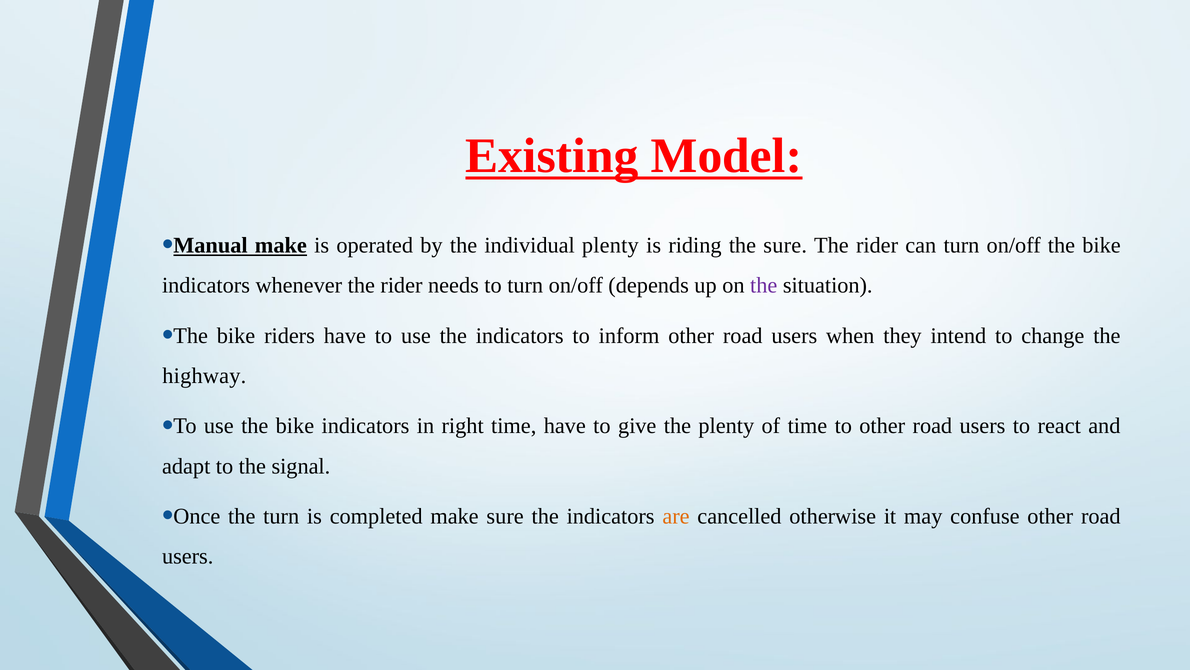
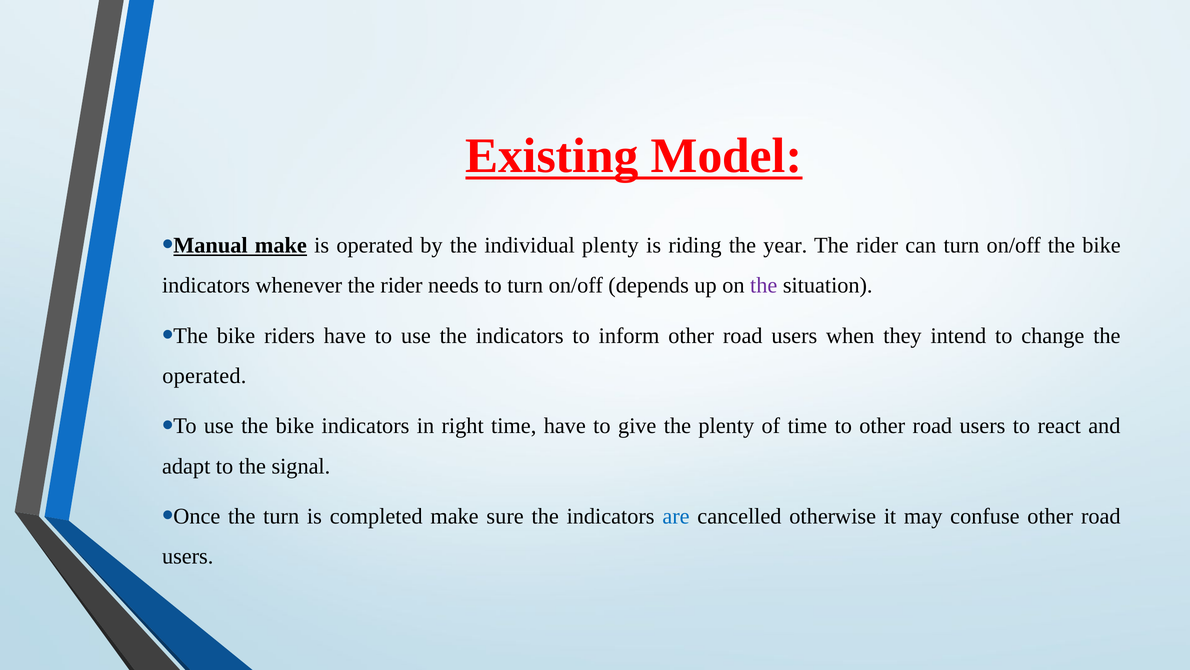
the sure: sure -> year
highway at (204, 375): highway -> operated
are colour: orange -> blue
